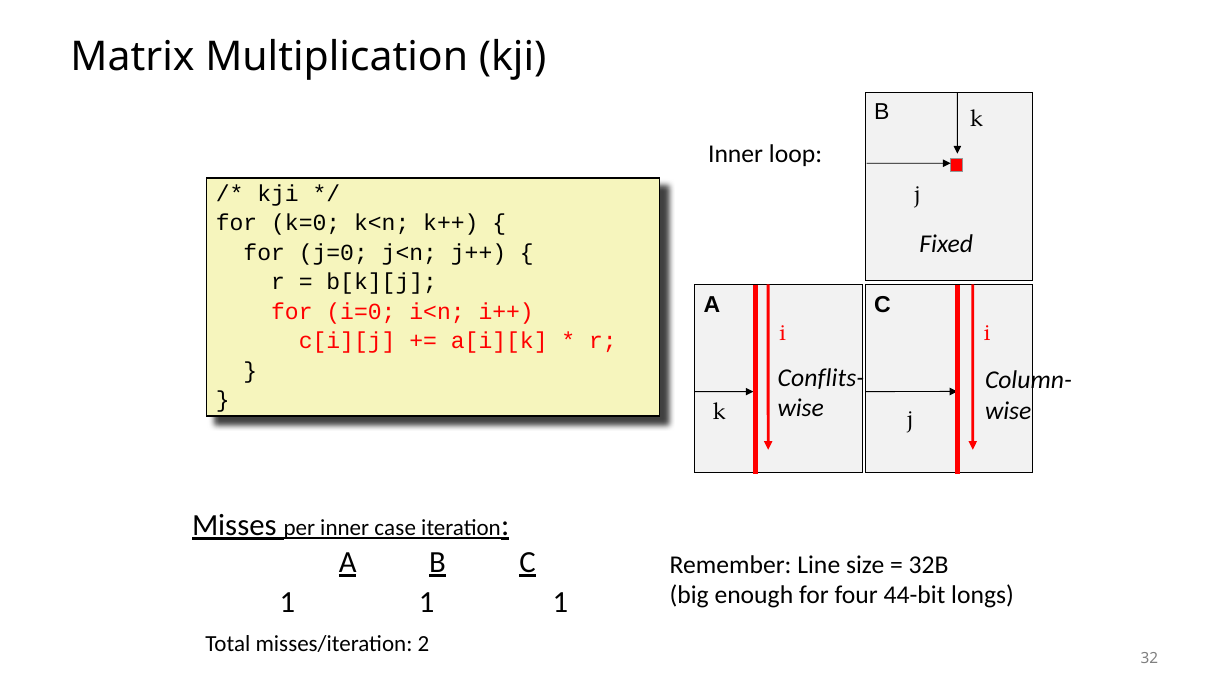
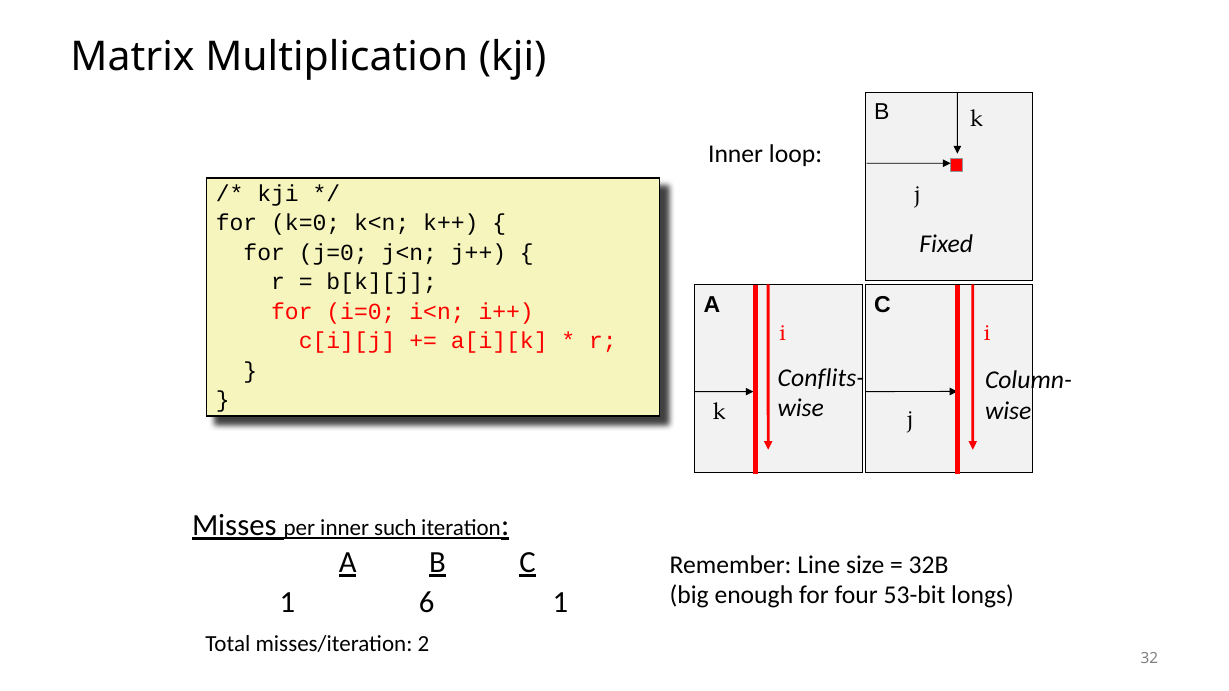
case: case -> such
44-bit: 44-bit -> 53-bit
1 at (427, 602): 1 -> 6
